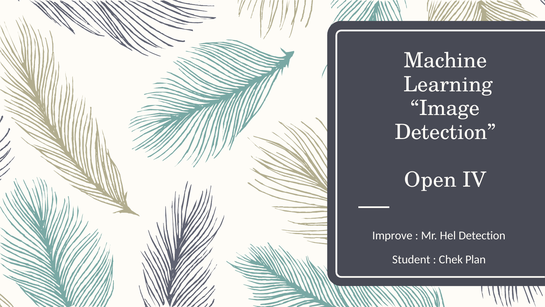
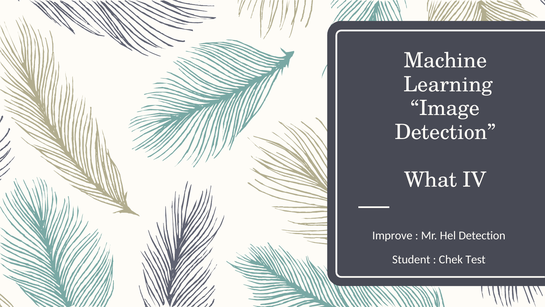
Open: Open -> What
Plan: Plan -> Test
